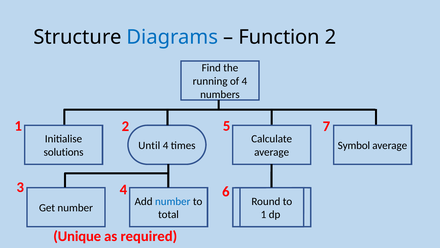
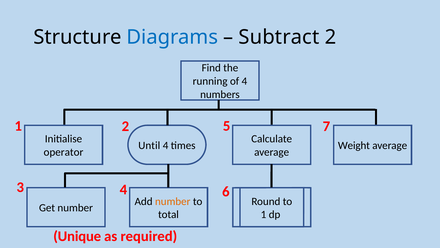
Function: Function -> Subtract
Symbol: Symbol -> Weight
solutions: solutions -> operator
number at (173, 201) colour: blue -> orange
